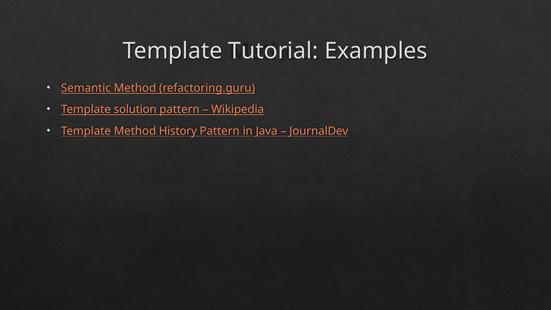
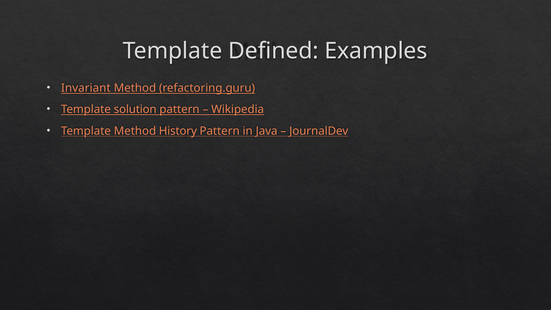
Tutorial: Tutorial -> Defined
Semantic: Semantic -> Invariant
